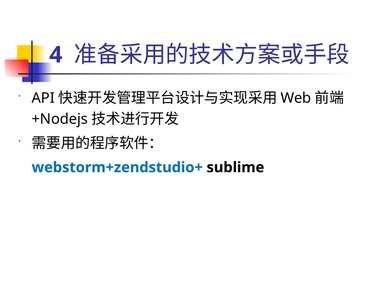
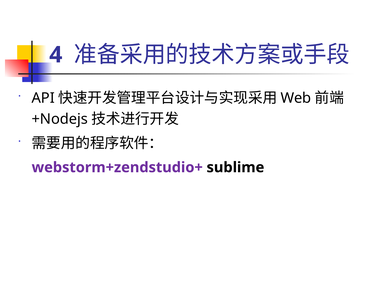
webstorm+zendstudio+ colour: blue -> purple
